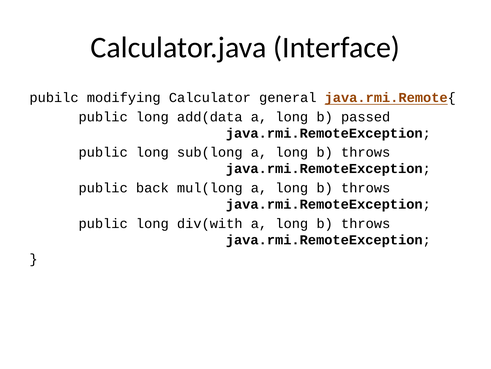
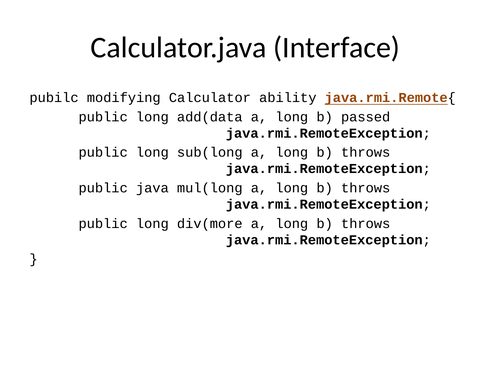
general: general -> ability
back: back -> java
div(with: div(with -> div(more
